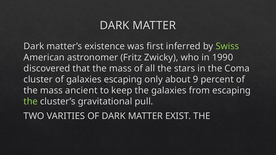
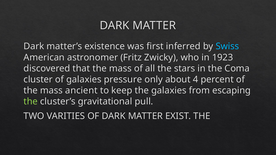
Swiss colour: light green -> light blue
1990: 1990 -> 1923
galaxies escaping: escaping -> pressure
9: 9 -> 4
